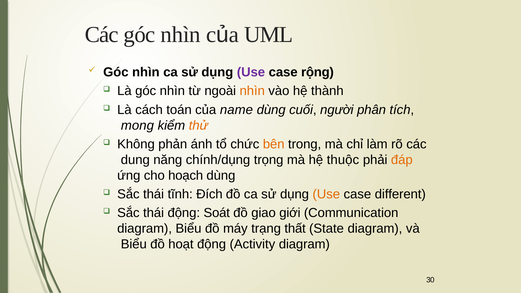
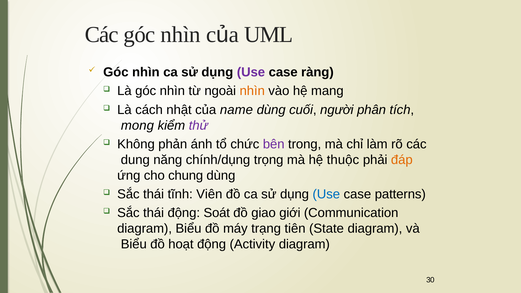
rộng: rộng -> ràng
thành: thành -> mang
toán: toán -> nhật
thử colour: orange -> purple
bên colour: orange -> purple
hoạch: hoạch -> chung
Đích: Đích -> Viên
Use at (326, 194) colour: orange -> blue
different: different -> patterns
thất: thất -> tiên
